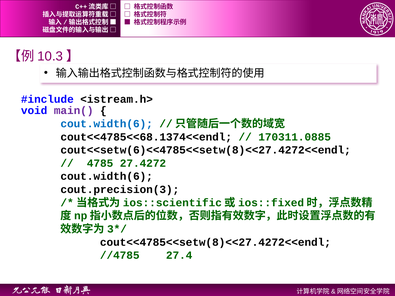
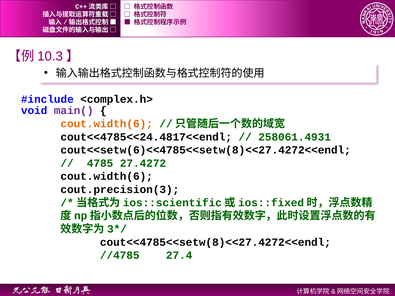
<istream.h>: <istream.h> -> <complex.h>
cout.width(6 at (107, 124) colour: blue -> orange
cout<<4785<<68.1374<<endl: cout<<4785<<68.1374<<endl -> cout<<4785<<24.4817<<endl
170311.0885: 170311.0885 -> 258061.4931
